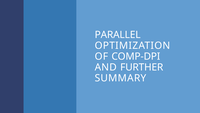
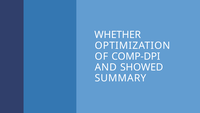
PARALLEL: PARALLEL -> WHETHER
FURTHER: FURTHER -> SHOWED
